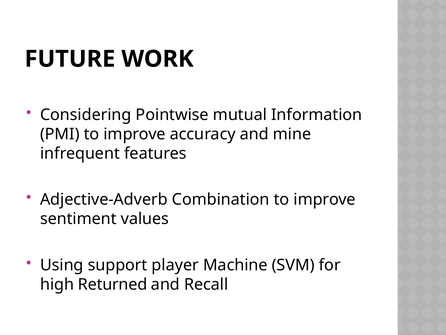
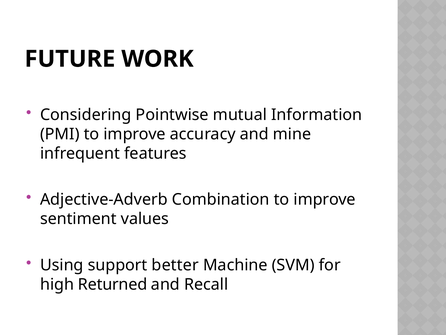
player: player -> better
